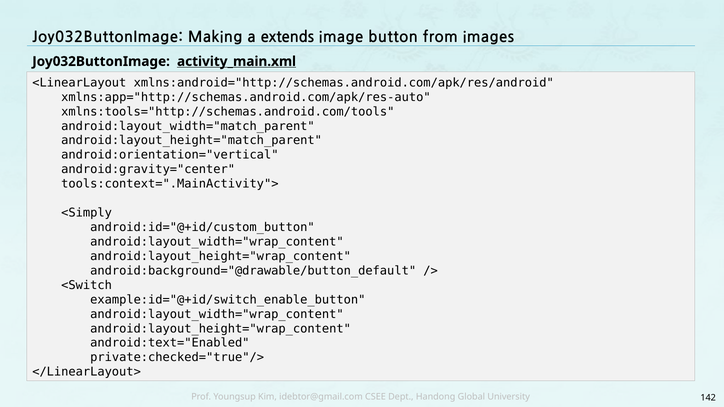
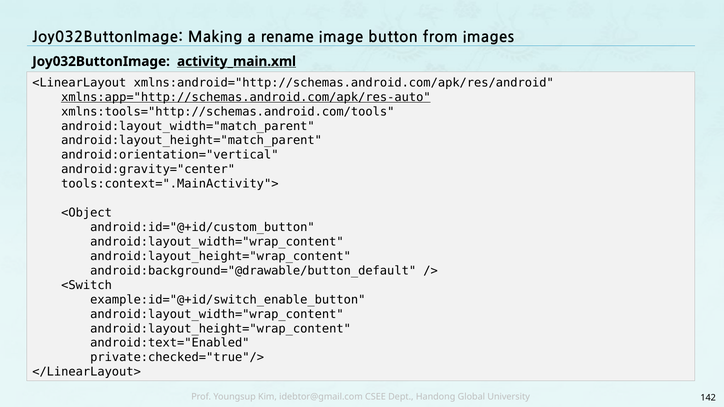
extends: extends -> rename
xmlns:app="http://schemas.android.com/apk/res-auto underline: none -> present
<Simply: <Simply -> <Object
